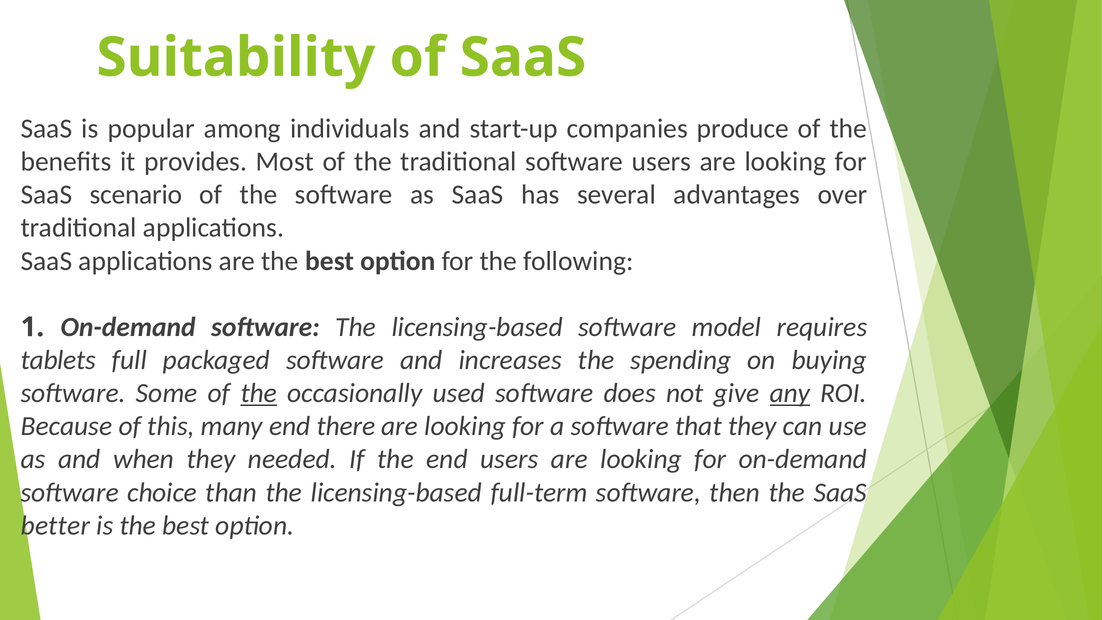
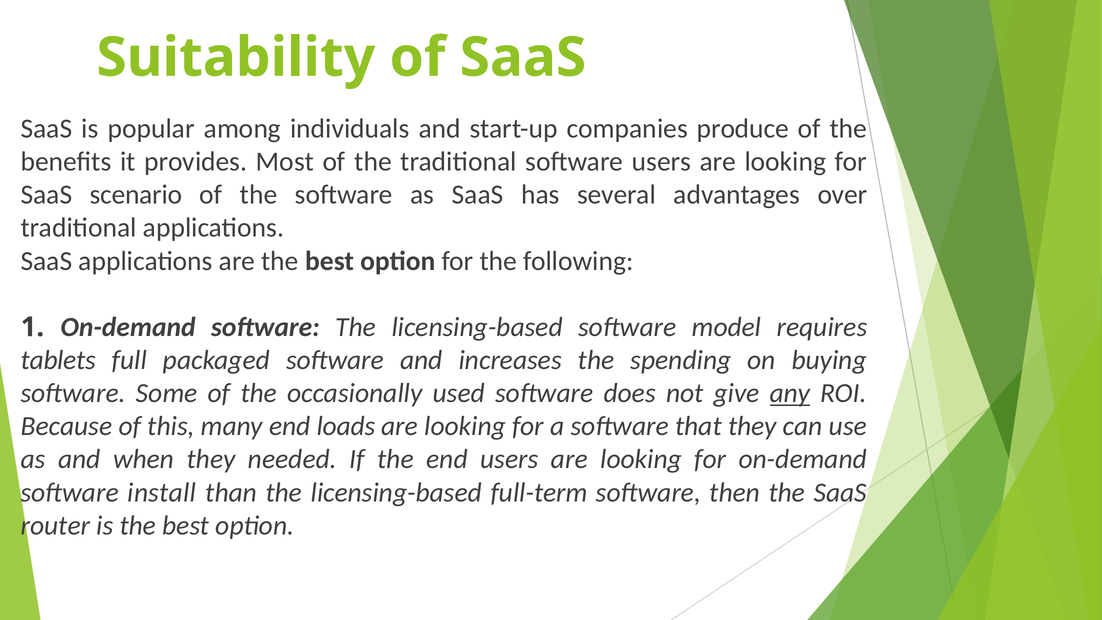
the at (259, 393) underline: present -> none
there: there -> loads
choice: choice -> install
better: better -> router
